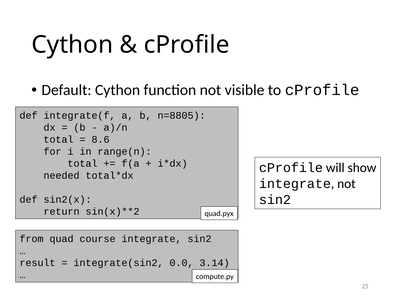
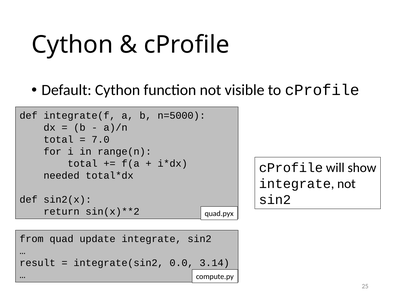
n=8805: n=8805 -> n=5000
8.6: 8.6 -> 7.0
course: course -> update
